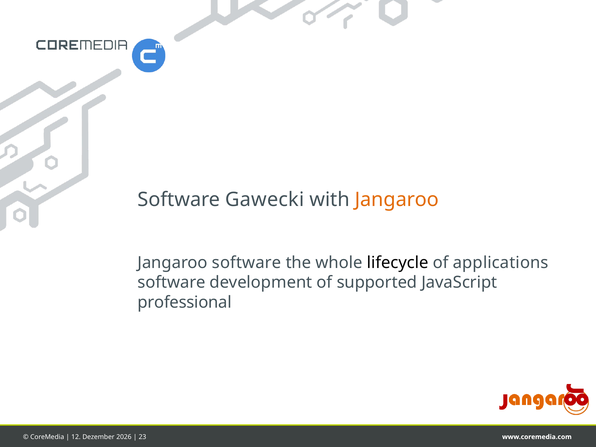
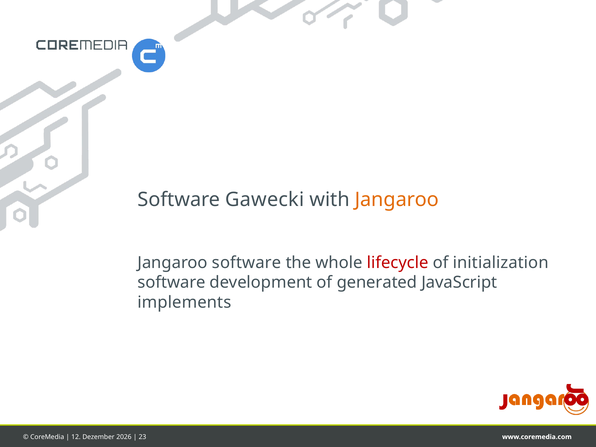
lifecycle colour: black -> red
applications: applications -> initialization
supported: supported -> generated
professional: professional -> implements
